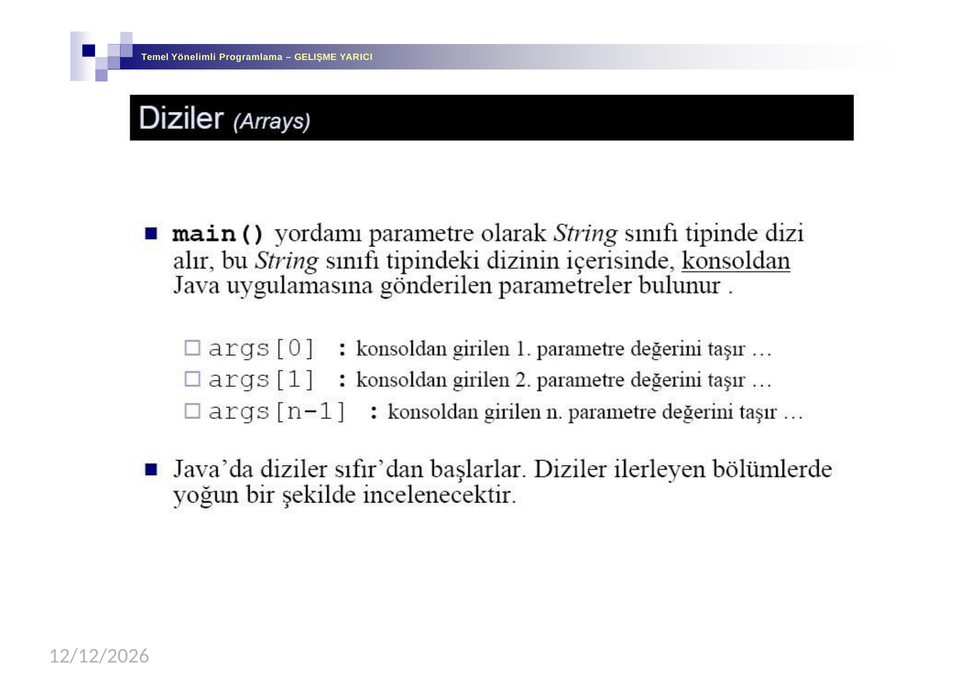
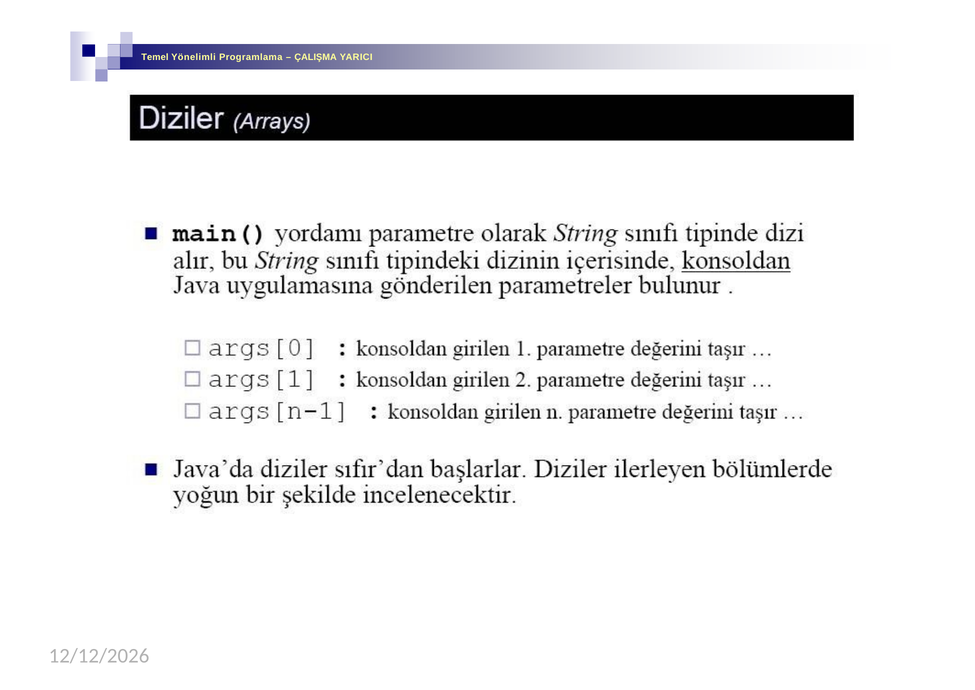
GELIŞME: GELIŞME -> ÇALIŞMA
